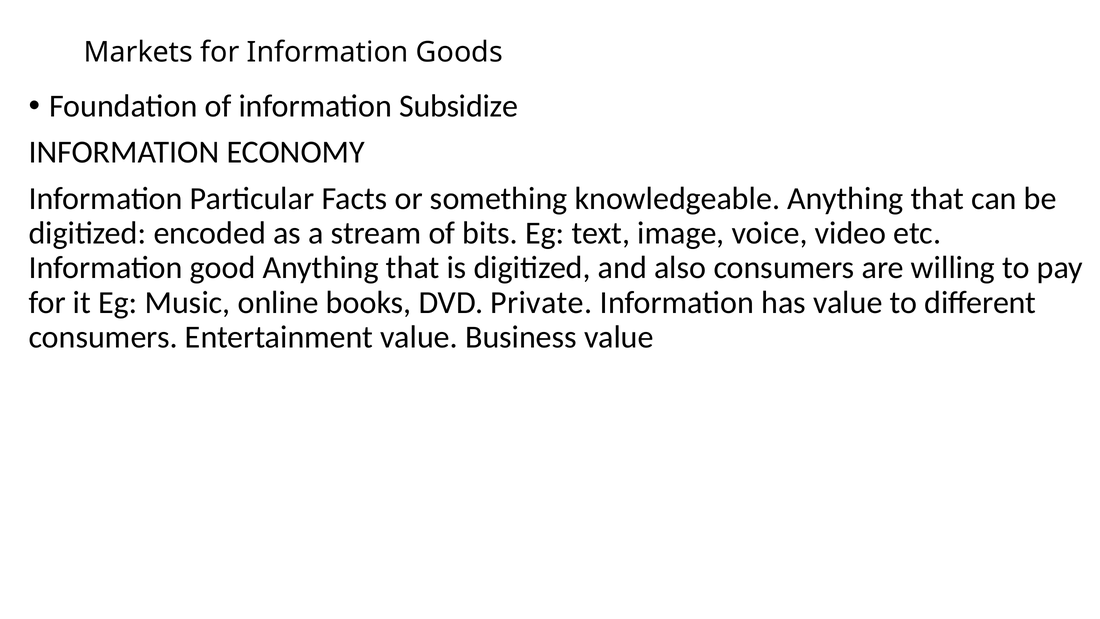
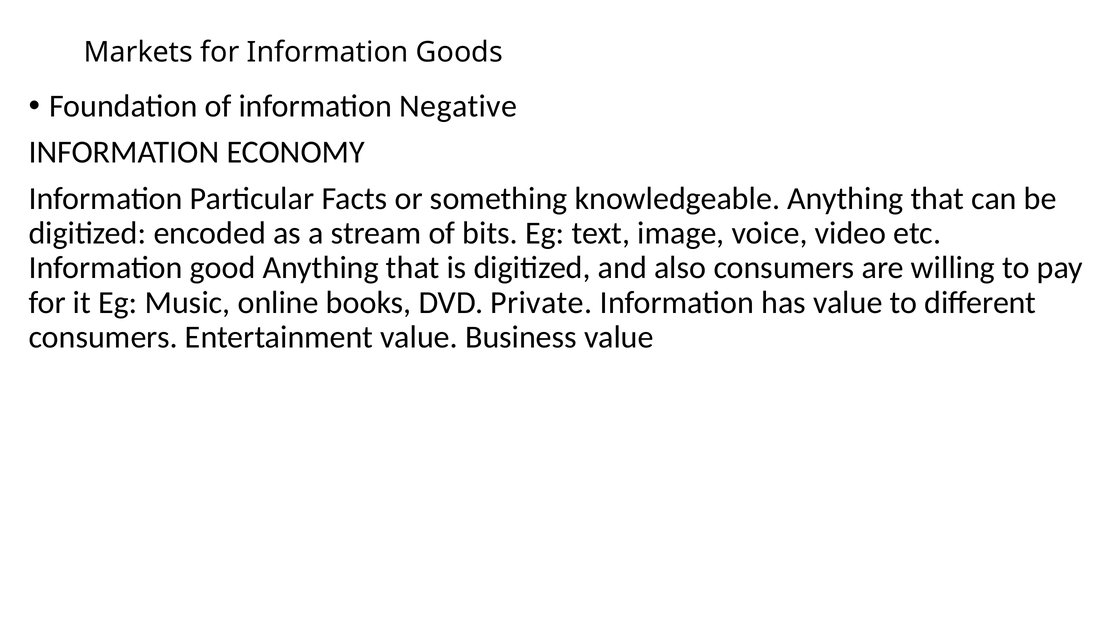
Subsidize: Subsidize -> Negative
